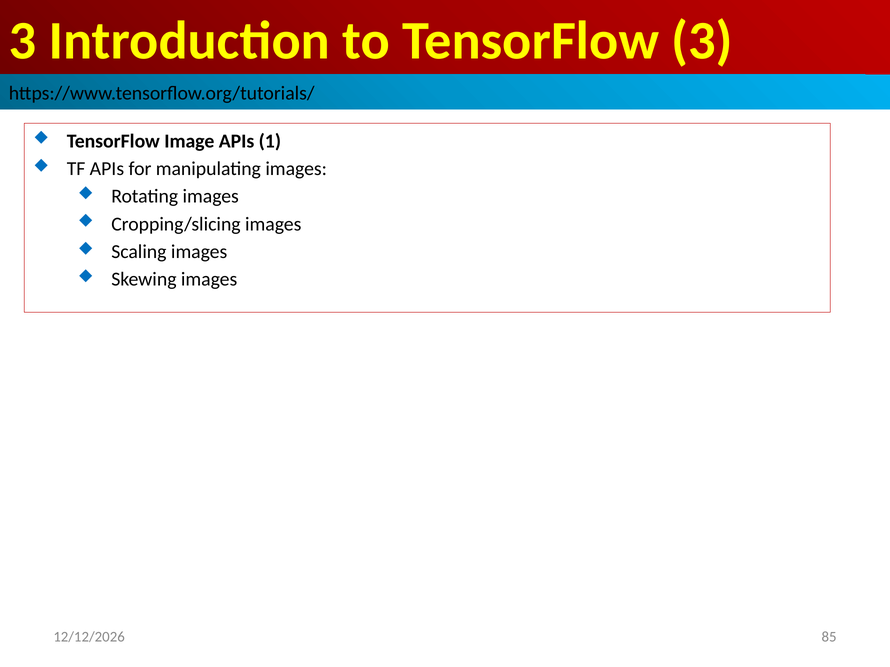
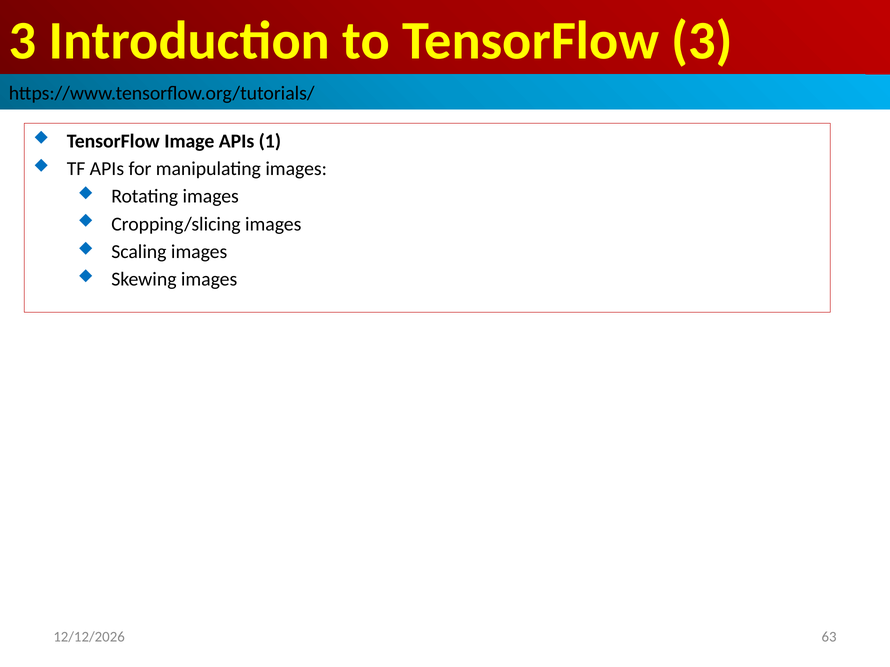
85: 85 -> 63
